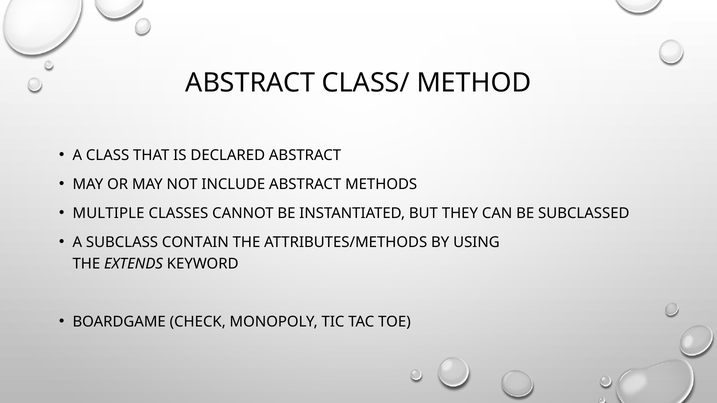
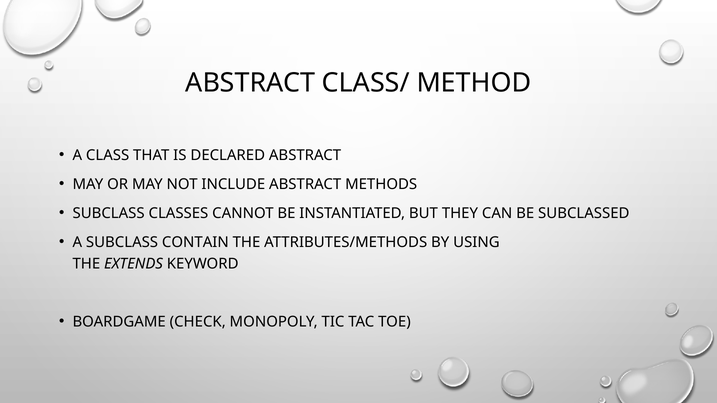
MULTIPLE at (109, 213): MULTIPLE -> SUBCLASS
